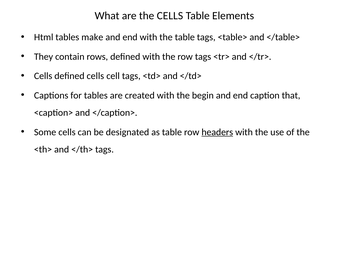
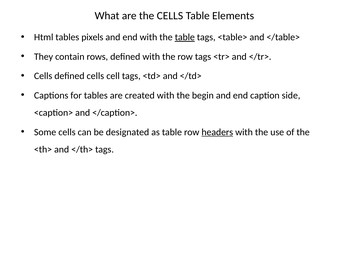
make: make -> pixels
table at (185, 37) underline: none -> present
that: that -> side
